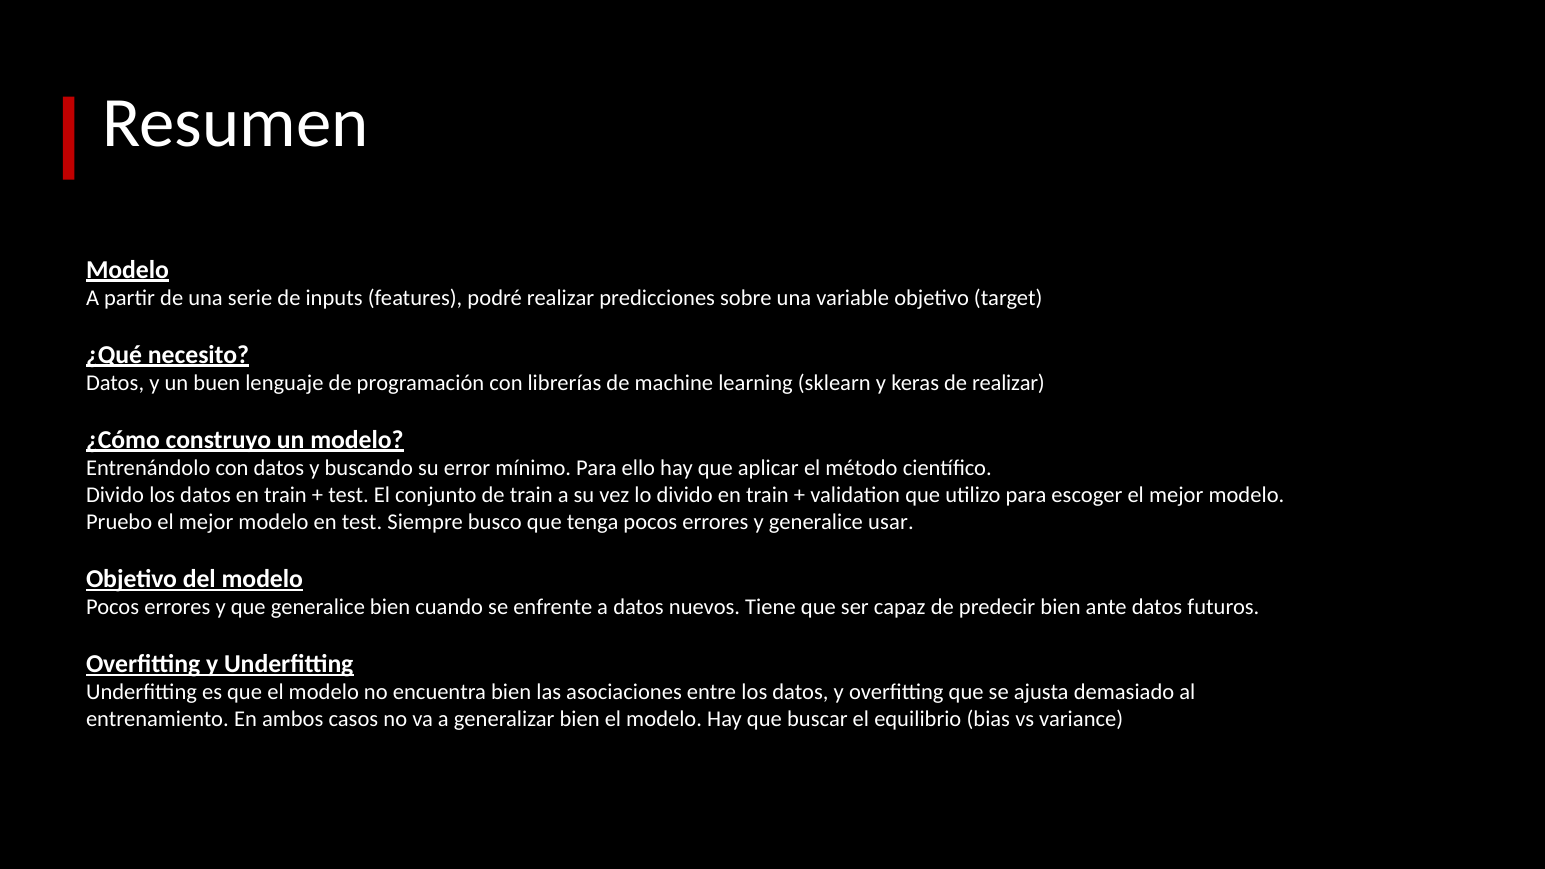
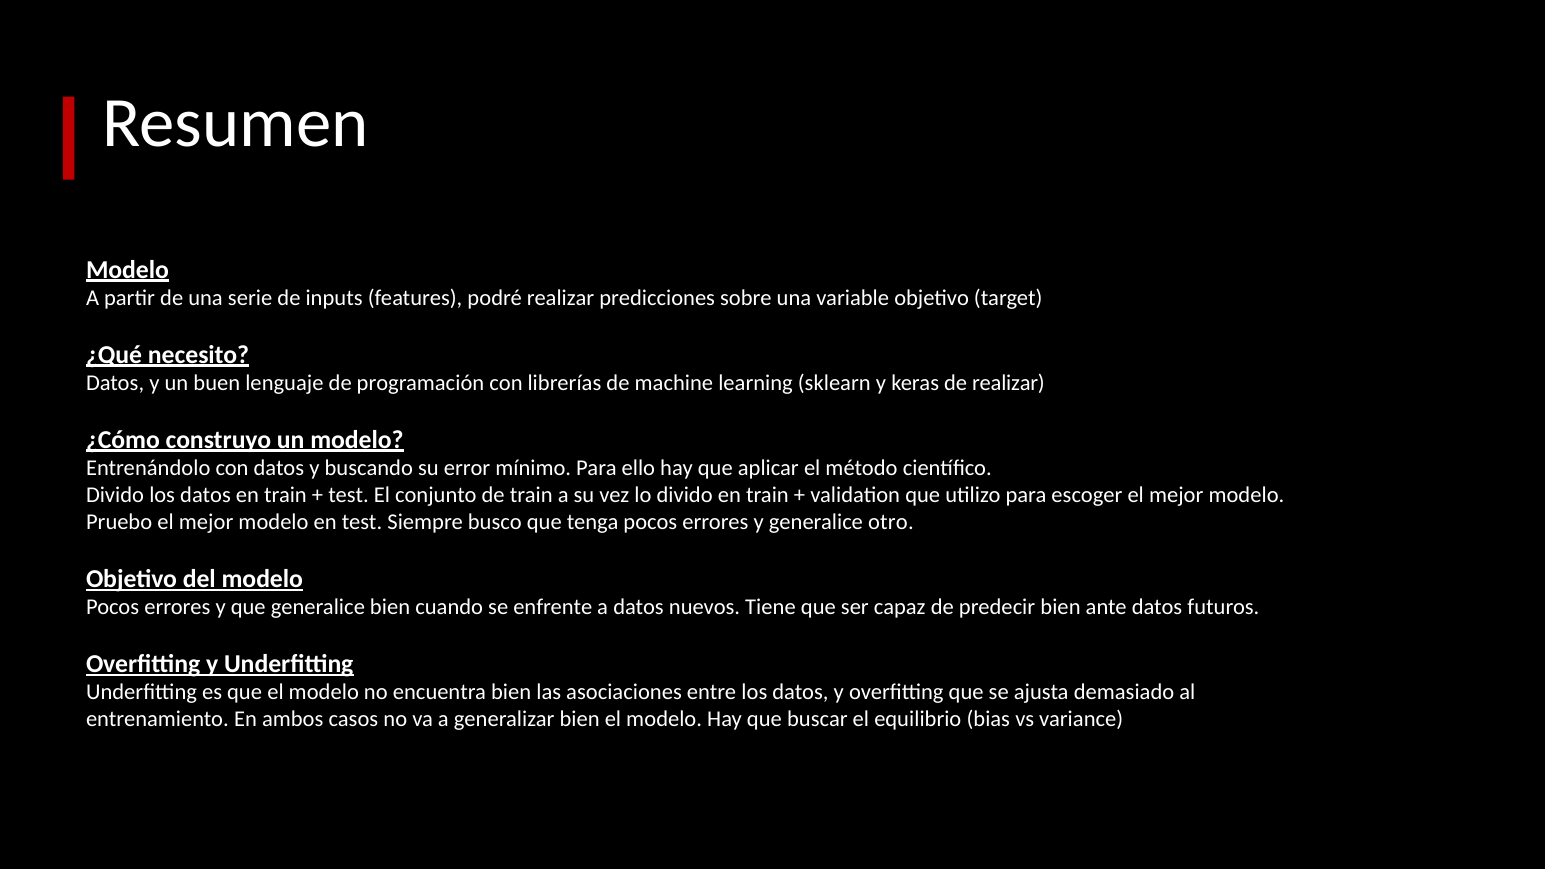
usar: usar -> otro
